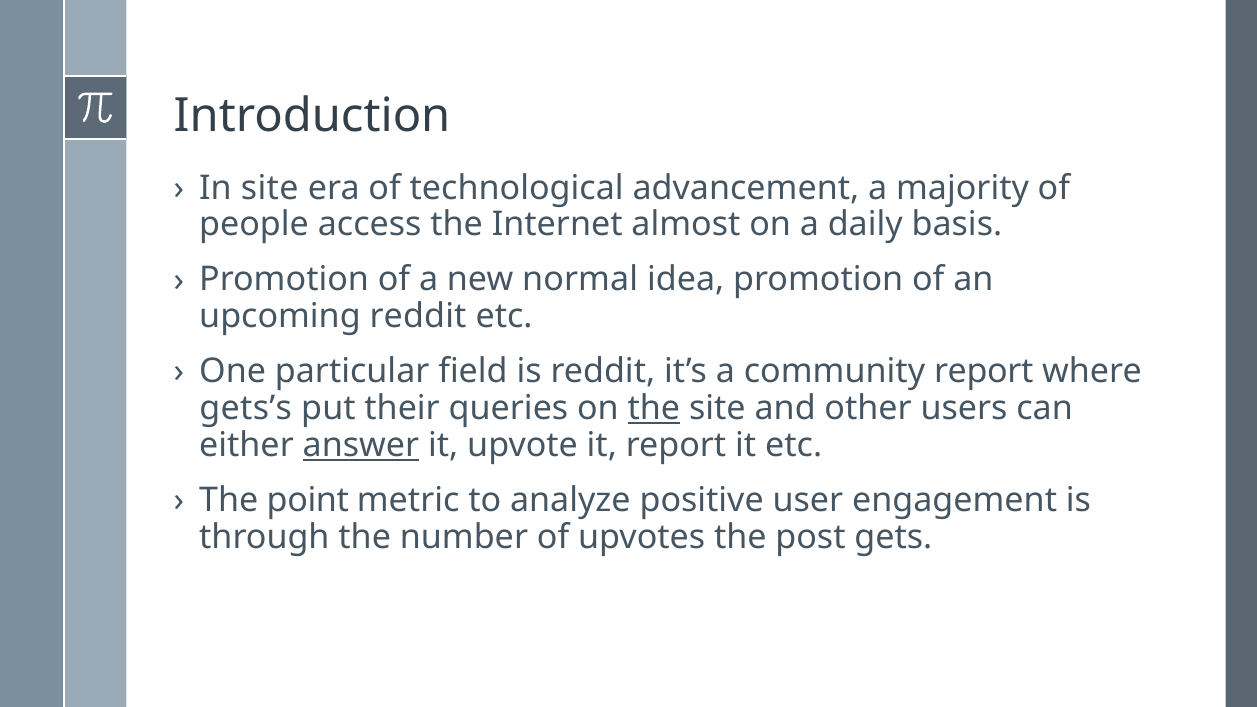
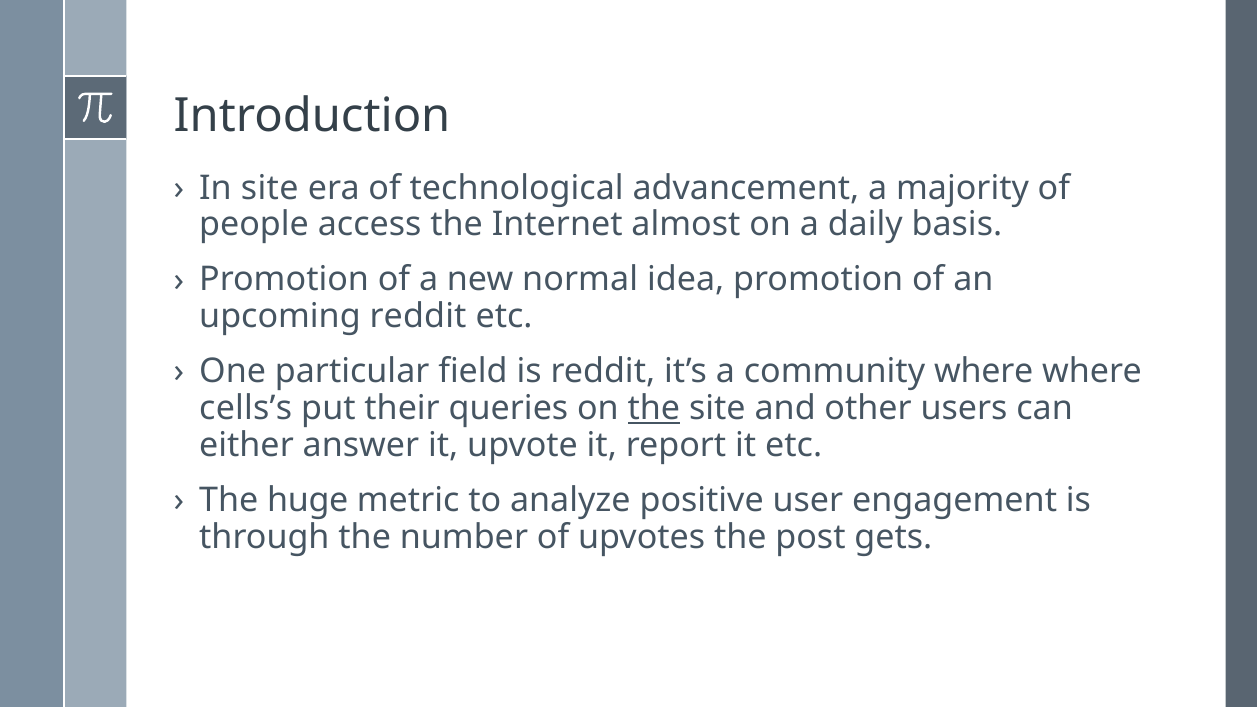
community report: report -> where
gets’s: gets’s -> cells’s
answer underline: present -> none
point: point -> huge
